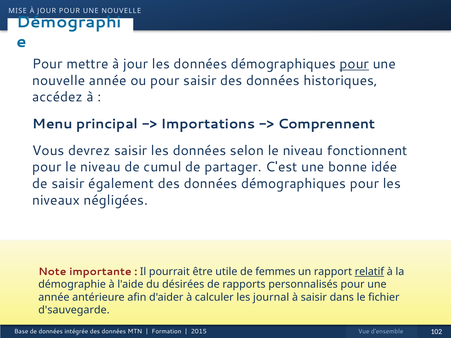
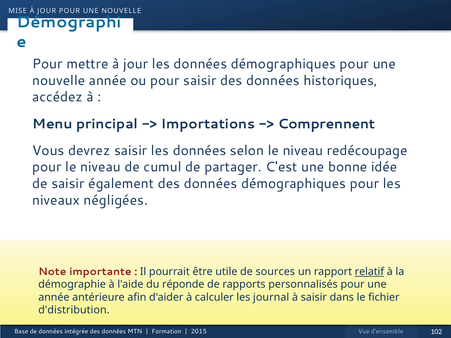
pour at (354, 64) underline: present -> none
fonctionnent: fonctionnent -> redécoupage
femmes: femmes -> sources
désirées: désirées -> réponde
d'sauvegarde: d'sauvegarde -> d'distribution
